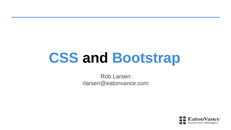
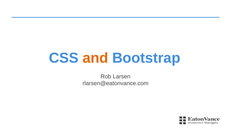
and colour: black -> orange
